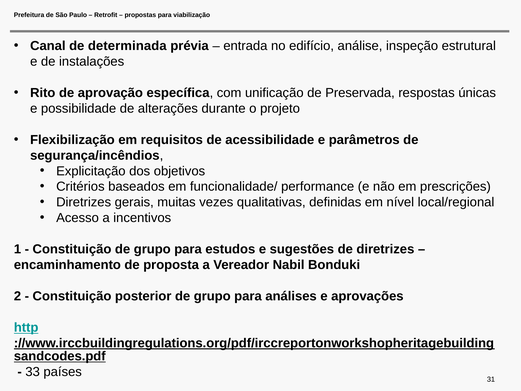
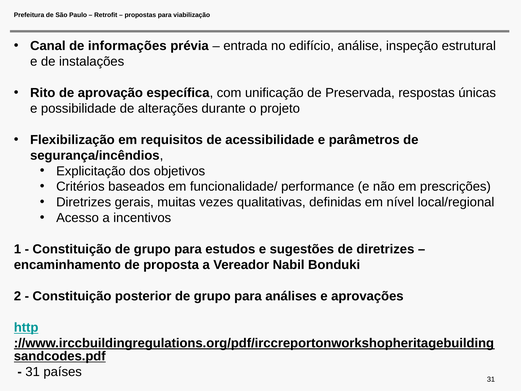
determinada: determinada -> informações
33 at (33, 372): 33 -> 31
